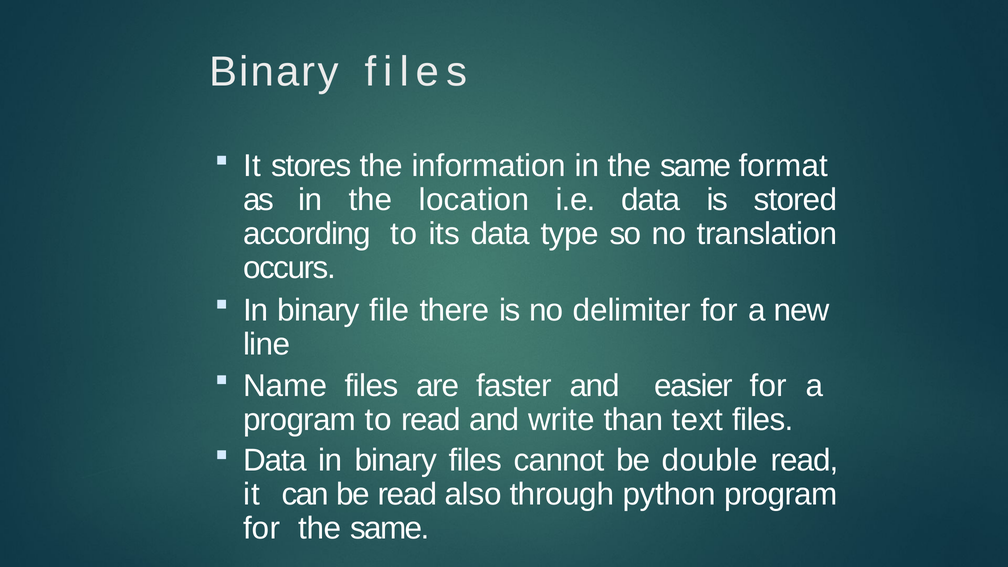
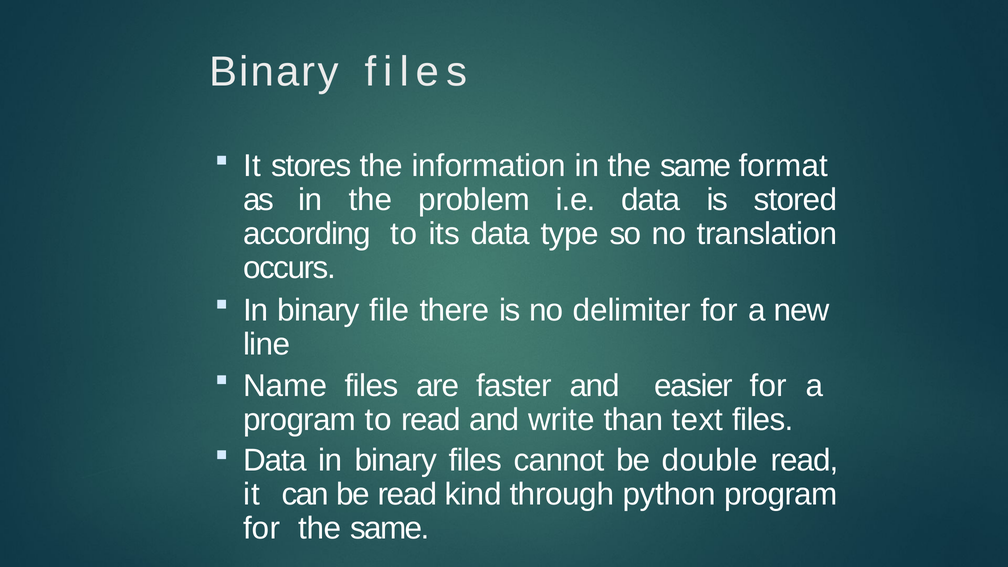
location: location -> problem
also: also -> kind
